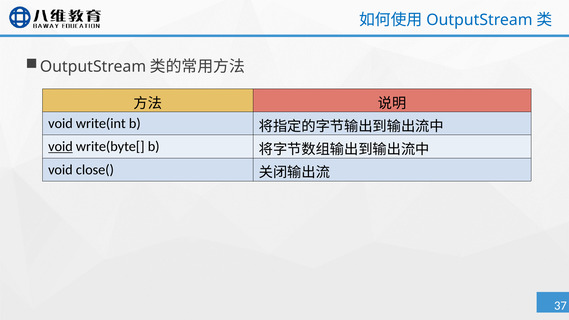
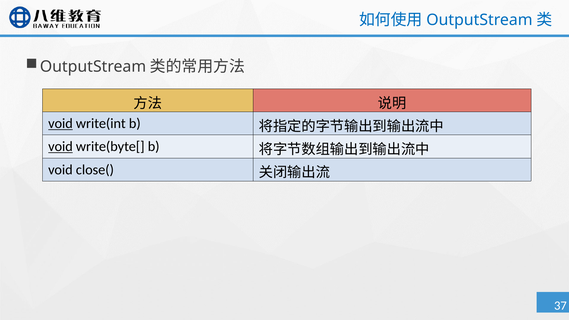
void at (60, 124) underline: none -> present
